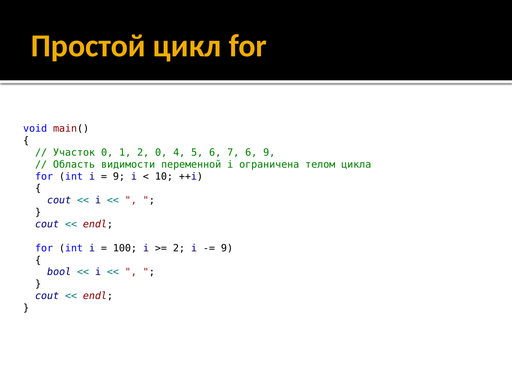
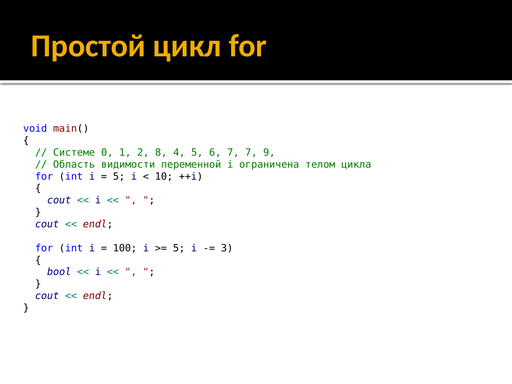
Участок: Участок -> Системе
2 0: 0 -> 8
7 6: 6 -> 7
9 at (119, 176): 9 -> 5
2 at (179, 248): 2 -> 5
9 at (227, 248): 9 -> 3
